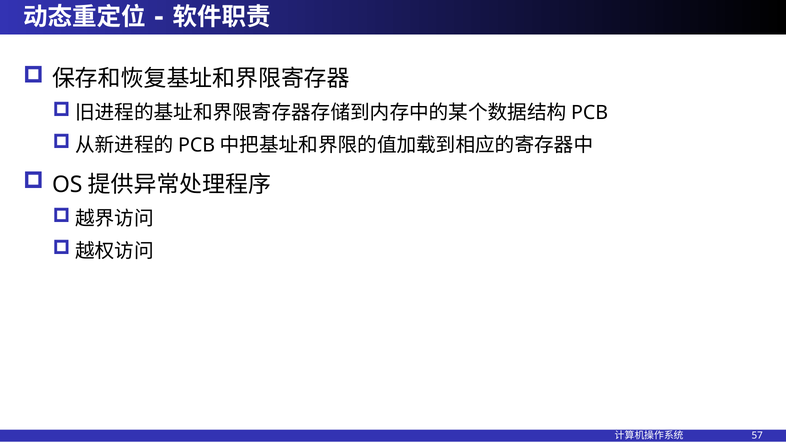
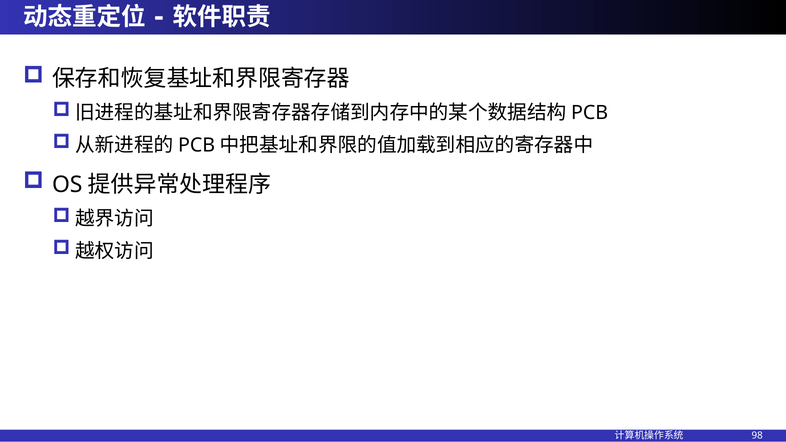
57: 57 -> 98
